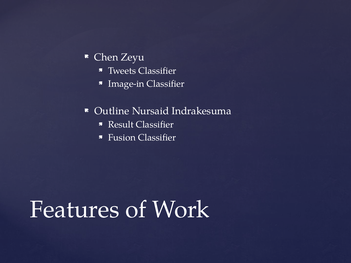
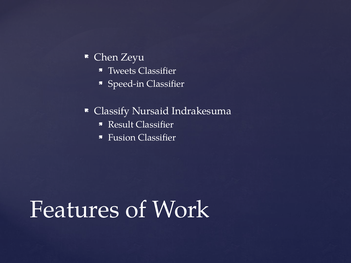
Image-in: Image-in -> Speed-in
Outline: Outline -> Classify
